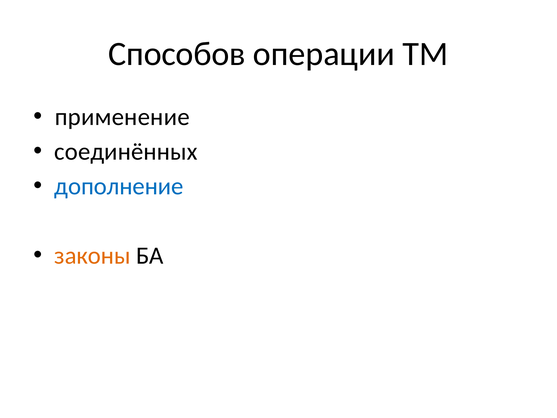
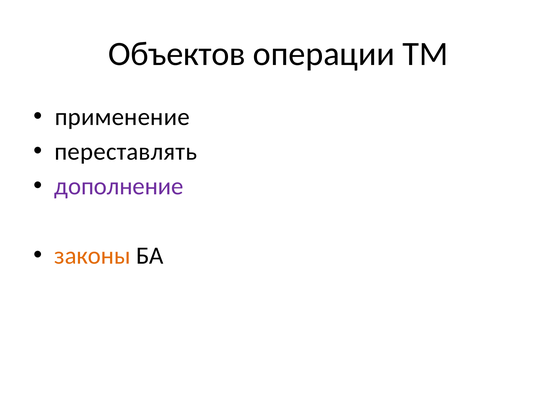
Способов: Способов -> Объектов
соединённых: соединённых -> переставлять
дополнение colour: blue -> purple
